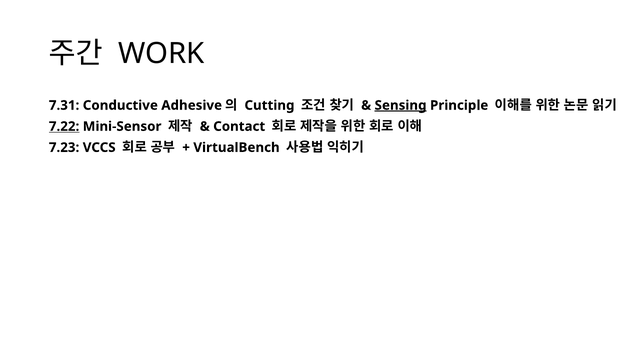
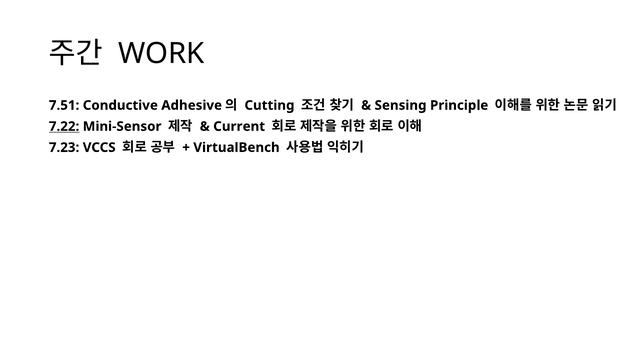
7.31: 7.31 -> 7.51
Sensing underline: present -> none
Contact: Contact -> Current
